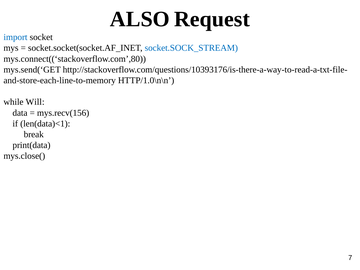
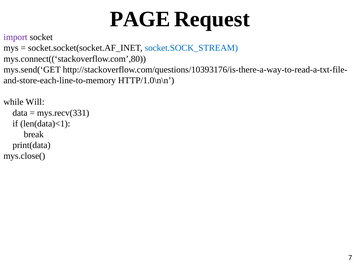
ALSO: ALSO -> PAGE
import colour: blue -> purple
mys.recv(156: mys.recv(156 -> mys.recv(331
